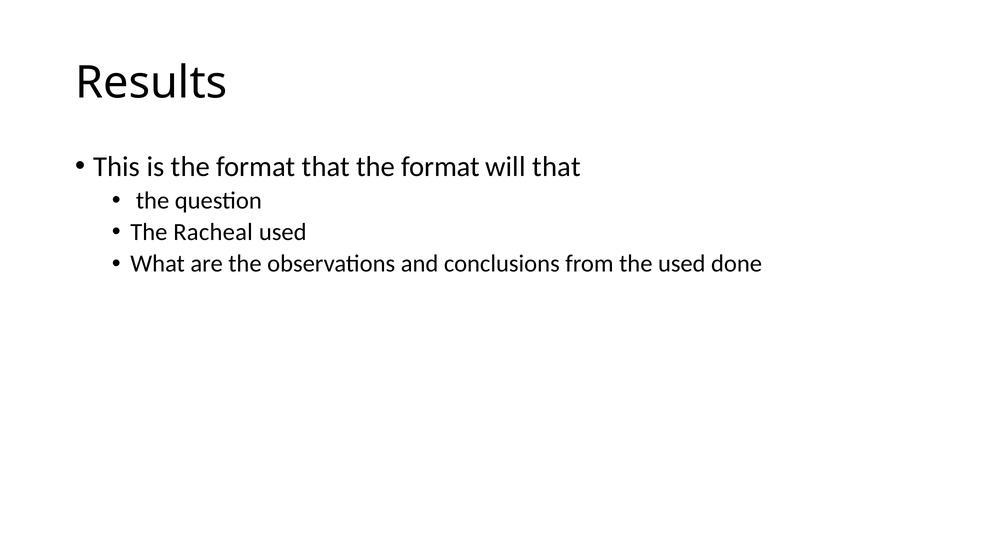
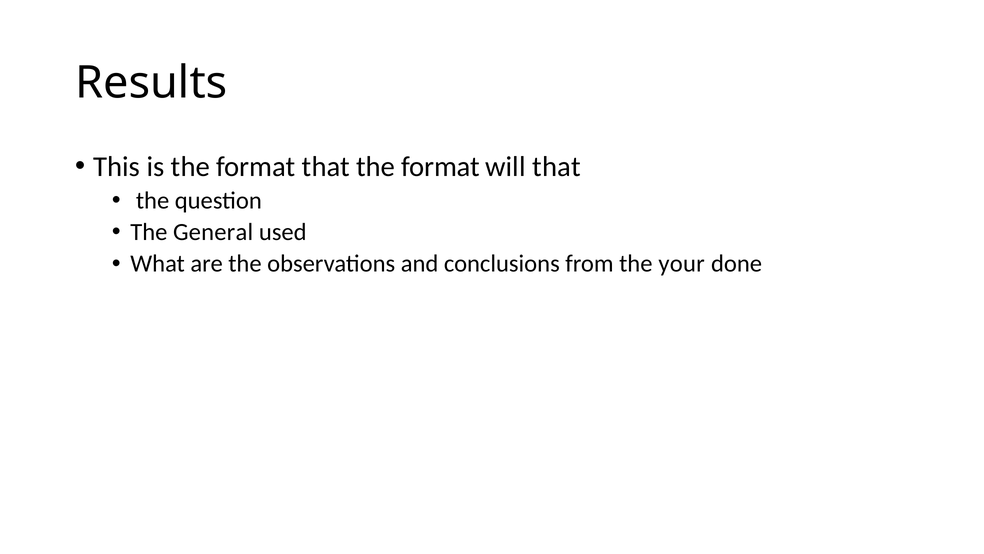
Racheal: Racheal -> General
the used: used -> your
